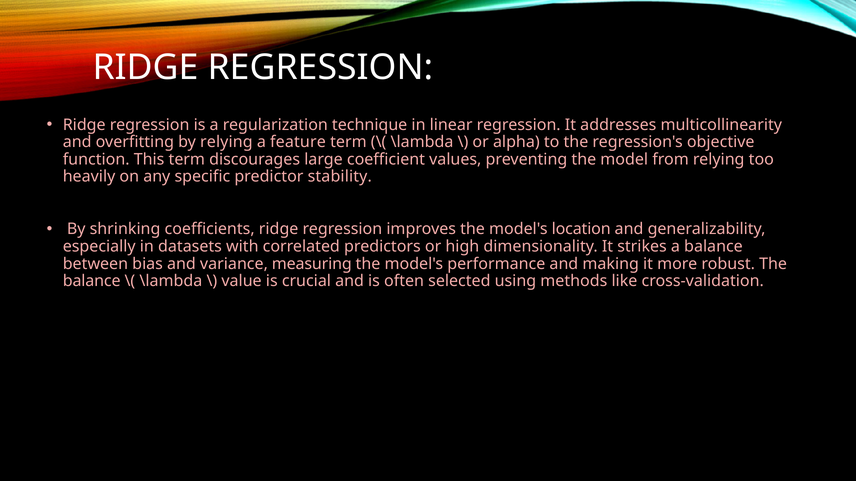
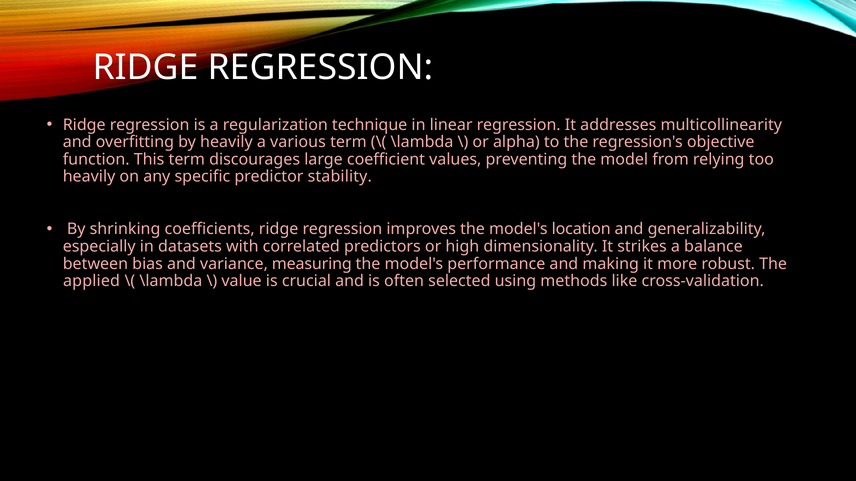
by relying: relying -> heavily
feature: feature -> various
balance at (92, 281): balance -> applied
